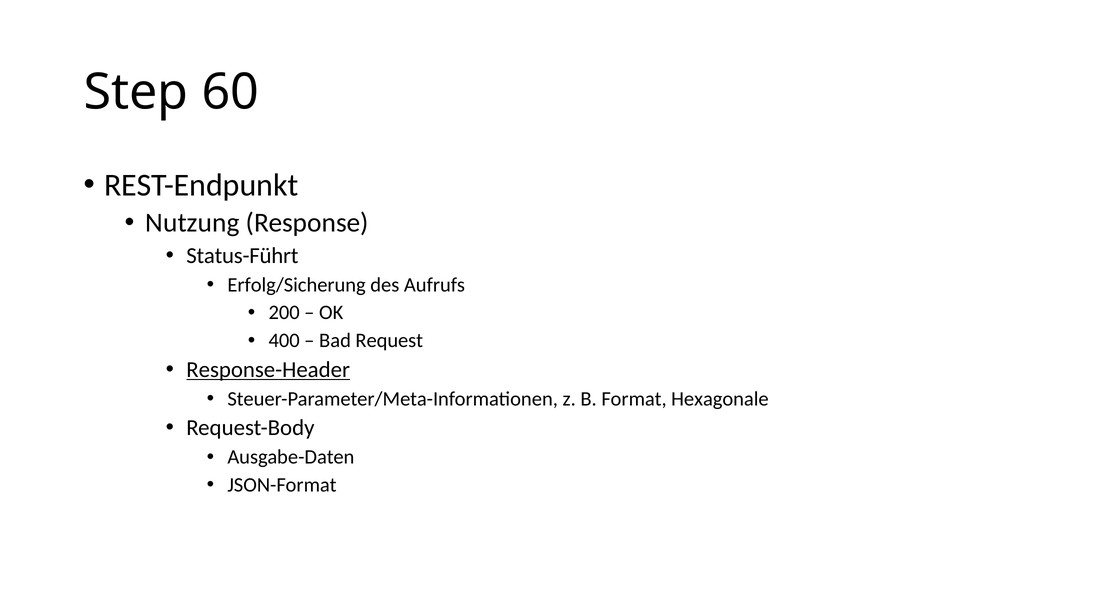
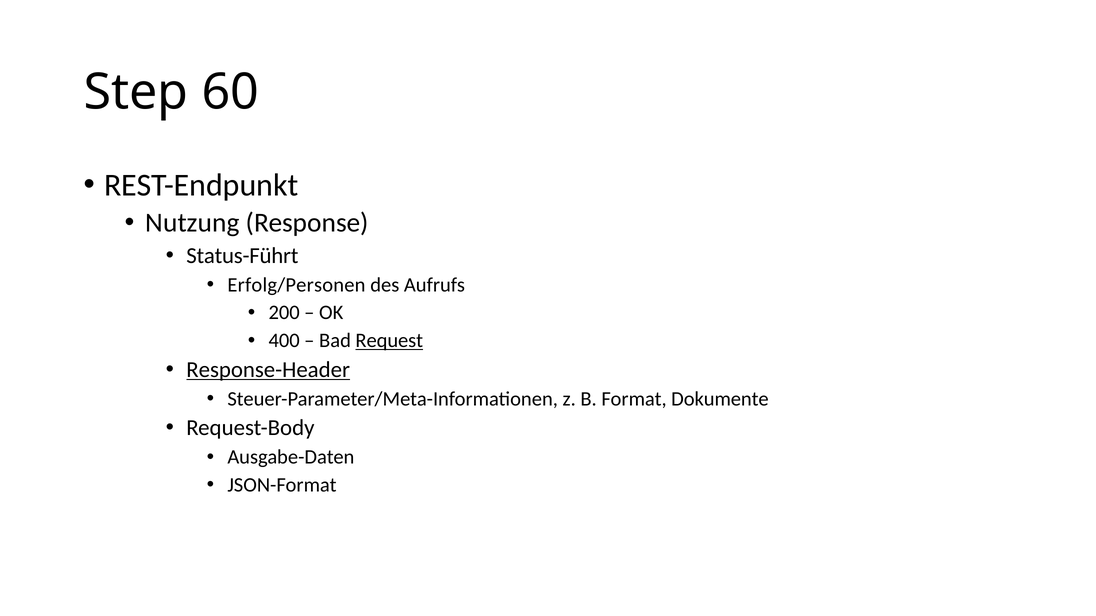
Erfolg/Sicherung: Erfolg/Sicherung -> Erfolg/Personen
Request underline: none -> present
Hexagonale: Hexagonale -> Dokumente
